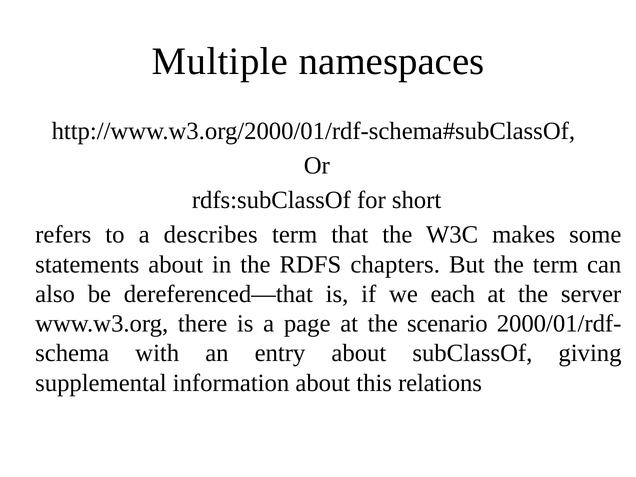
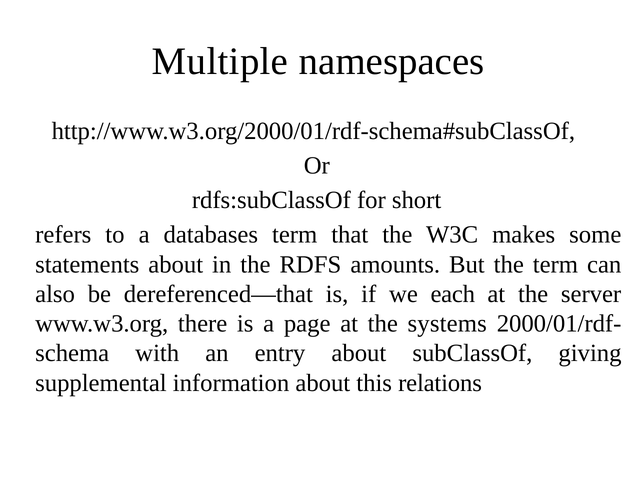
describes: describes -> databases
chapters: chapters -> amounts
scenario: scenario -> systems
